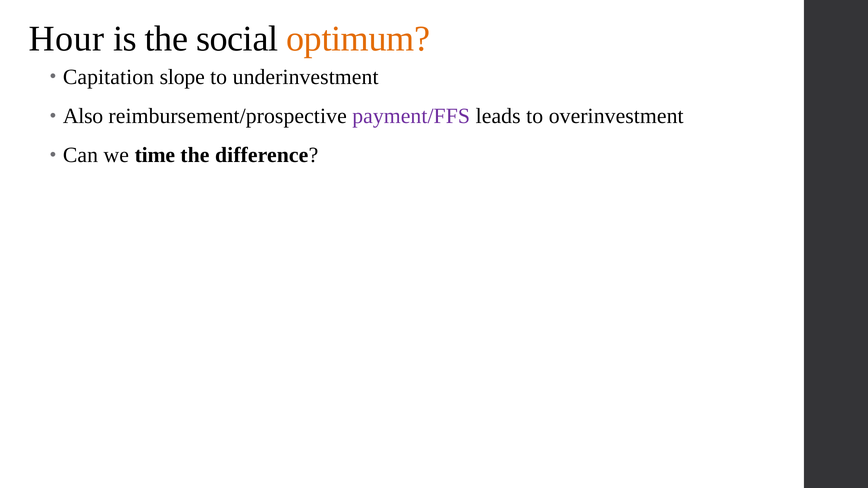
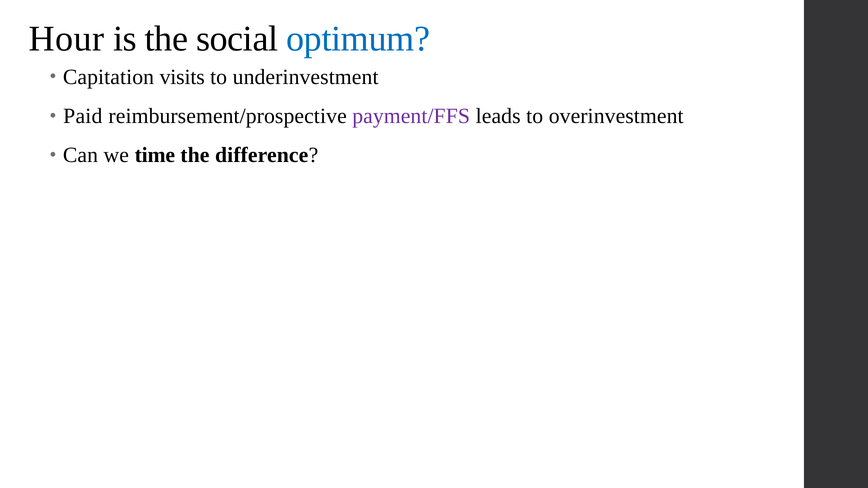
optimum colour: orange -> blue
slope: slope -> visits
Also: Also -> Paid
